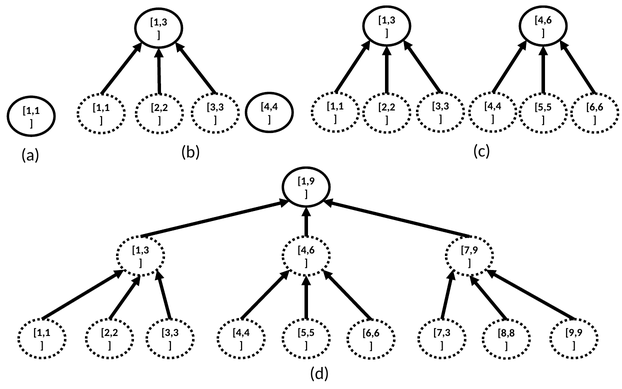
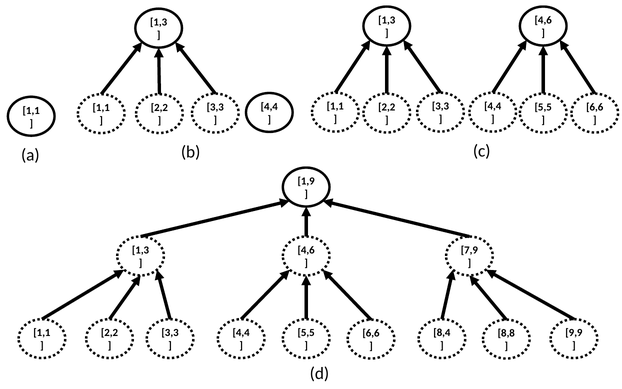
7,3: 7,3 -> 8,4
